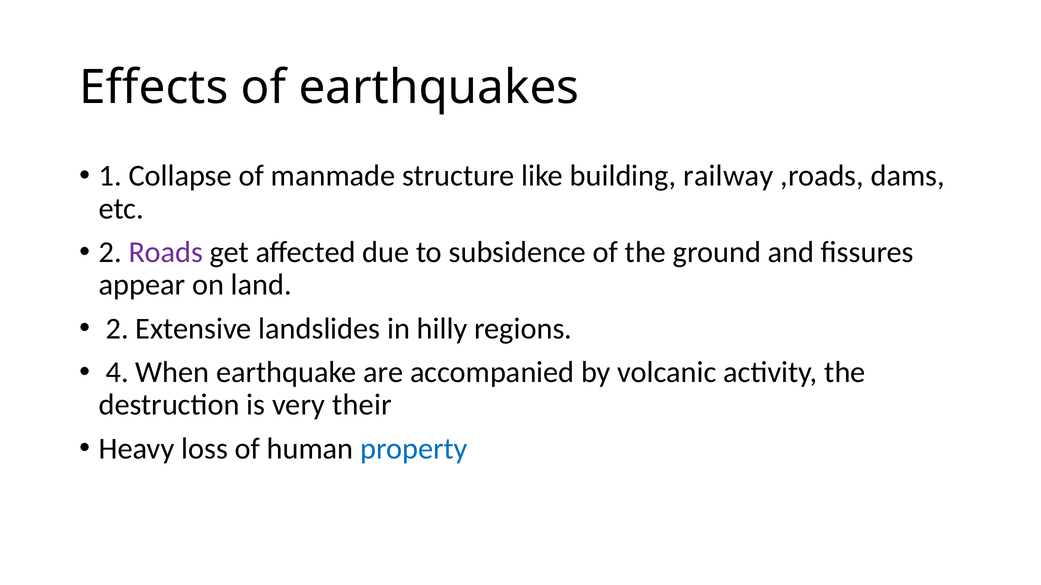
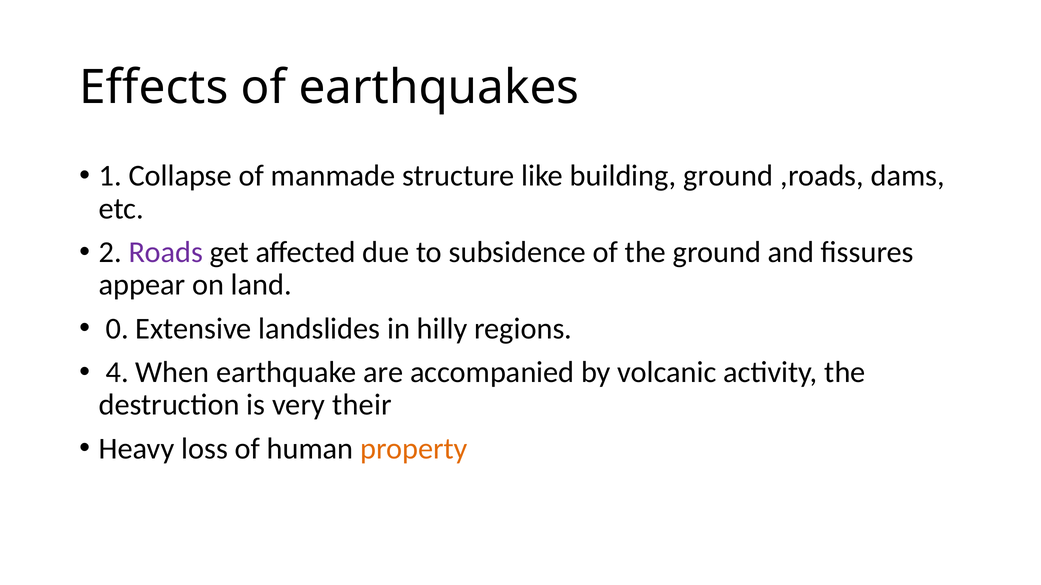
building railway: railway -> ground
2 at (117, 329): 2 -> 0
property colour: blue -> orange
